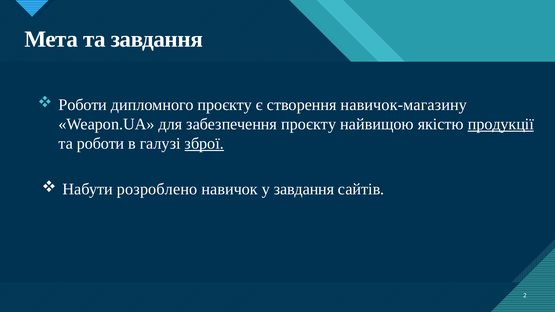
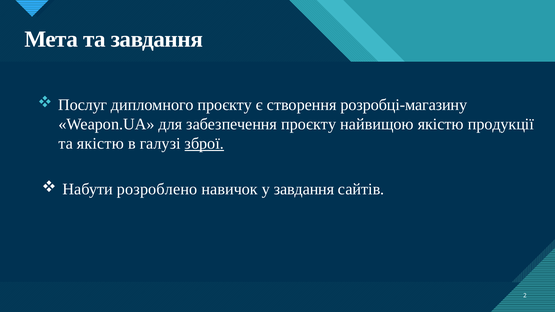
Роботи at (83, 105): Роботи -> Послуг
навичок-магазину: навичок-магазину -> розробці-магазину
продукції underline: present -> none
та роботи: роботи -> якістю
